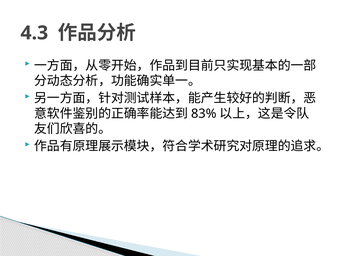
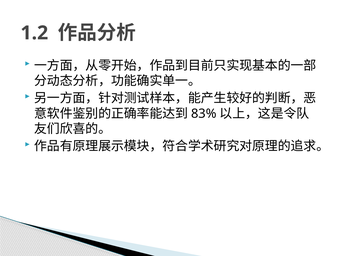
4.3: 4.3 -> 1.2
